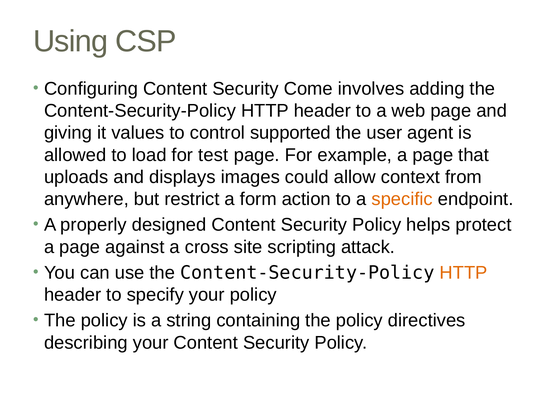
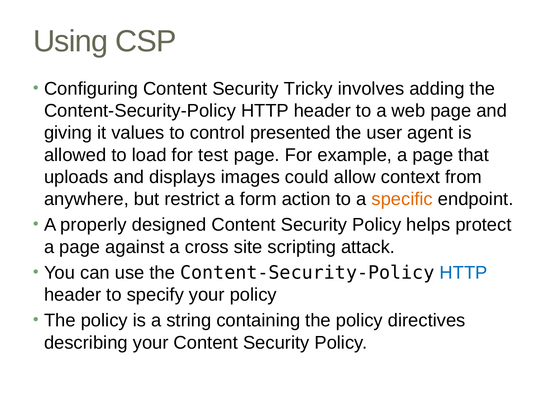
Come: Come -> Tricky
supported: supported -> presented
HTTP at (463, 272) colour: orange -> blue
